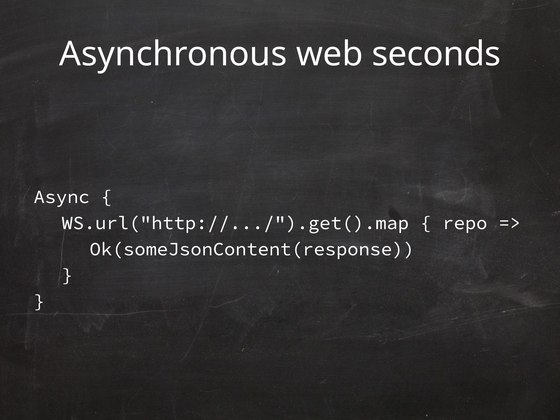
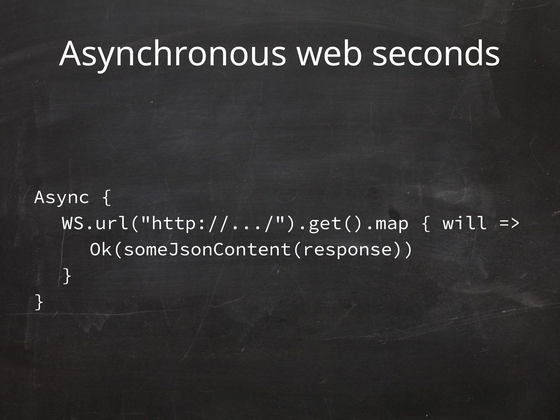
repo: repo -> will
